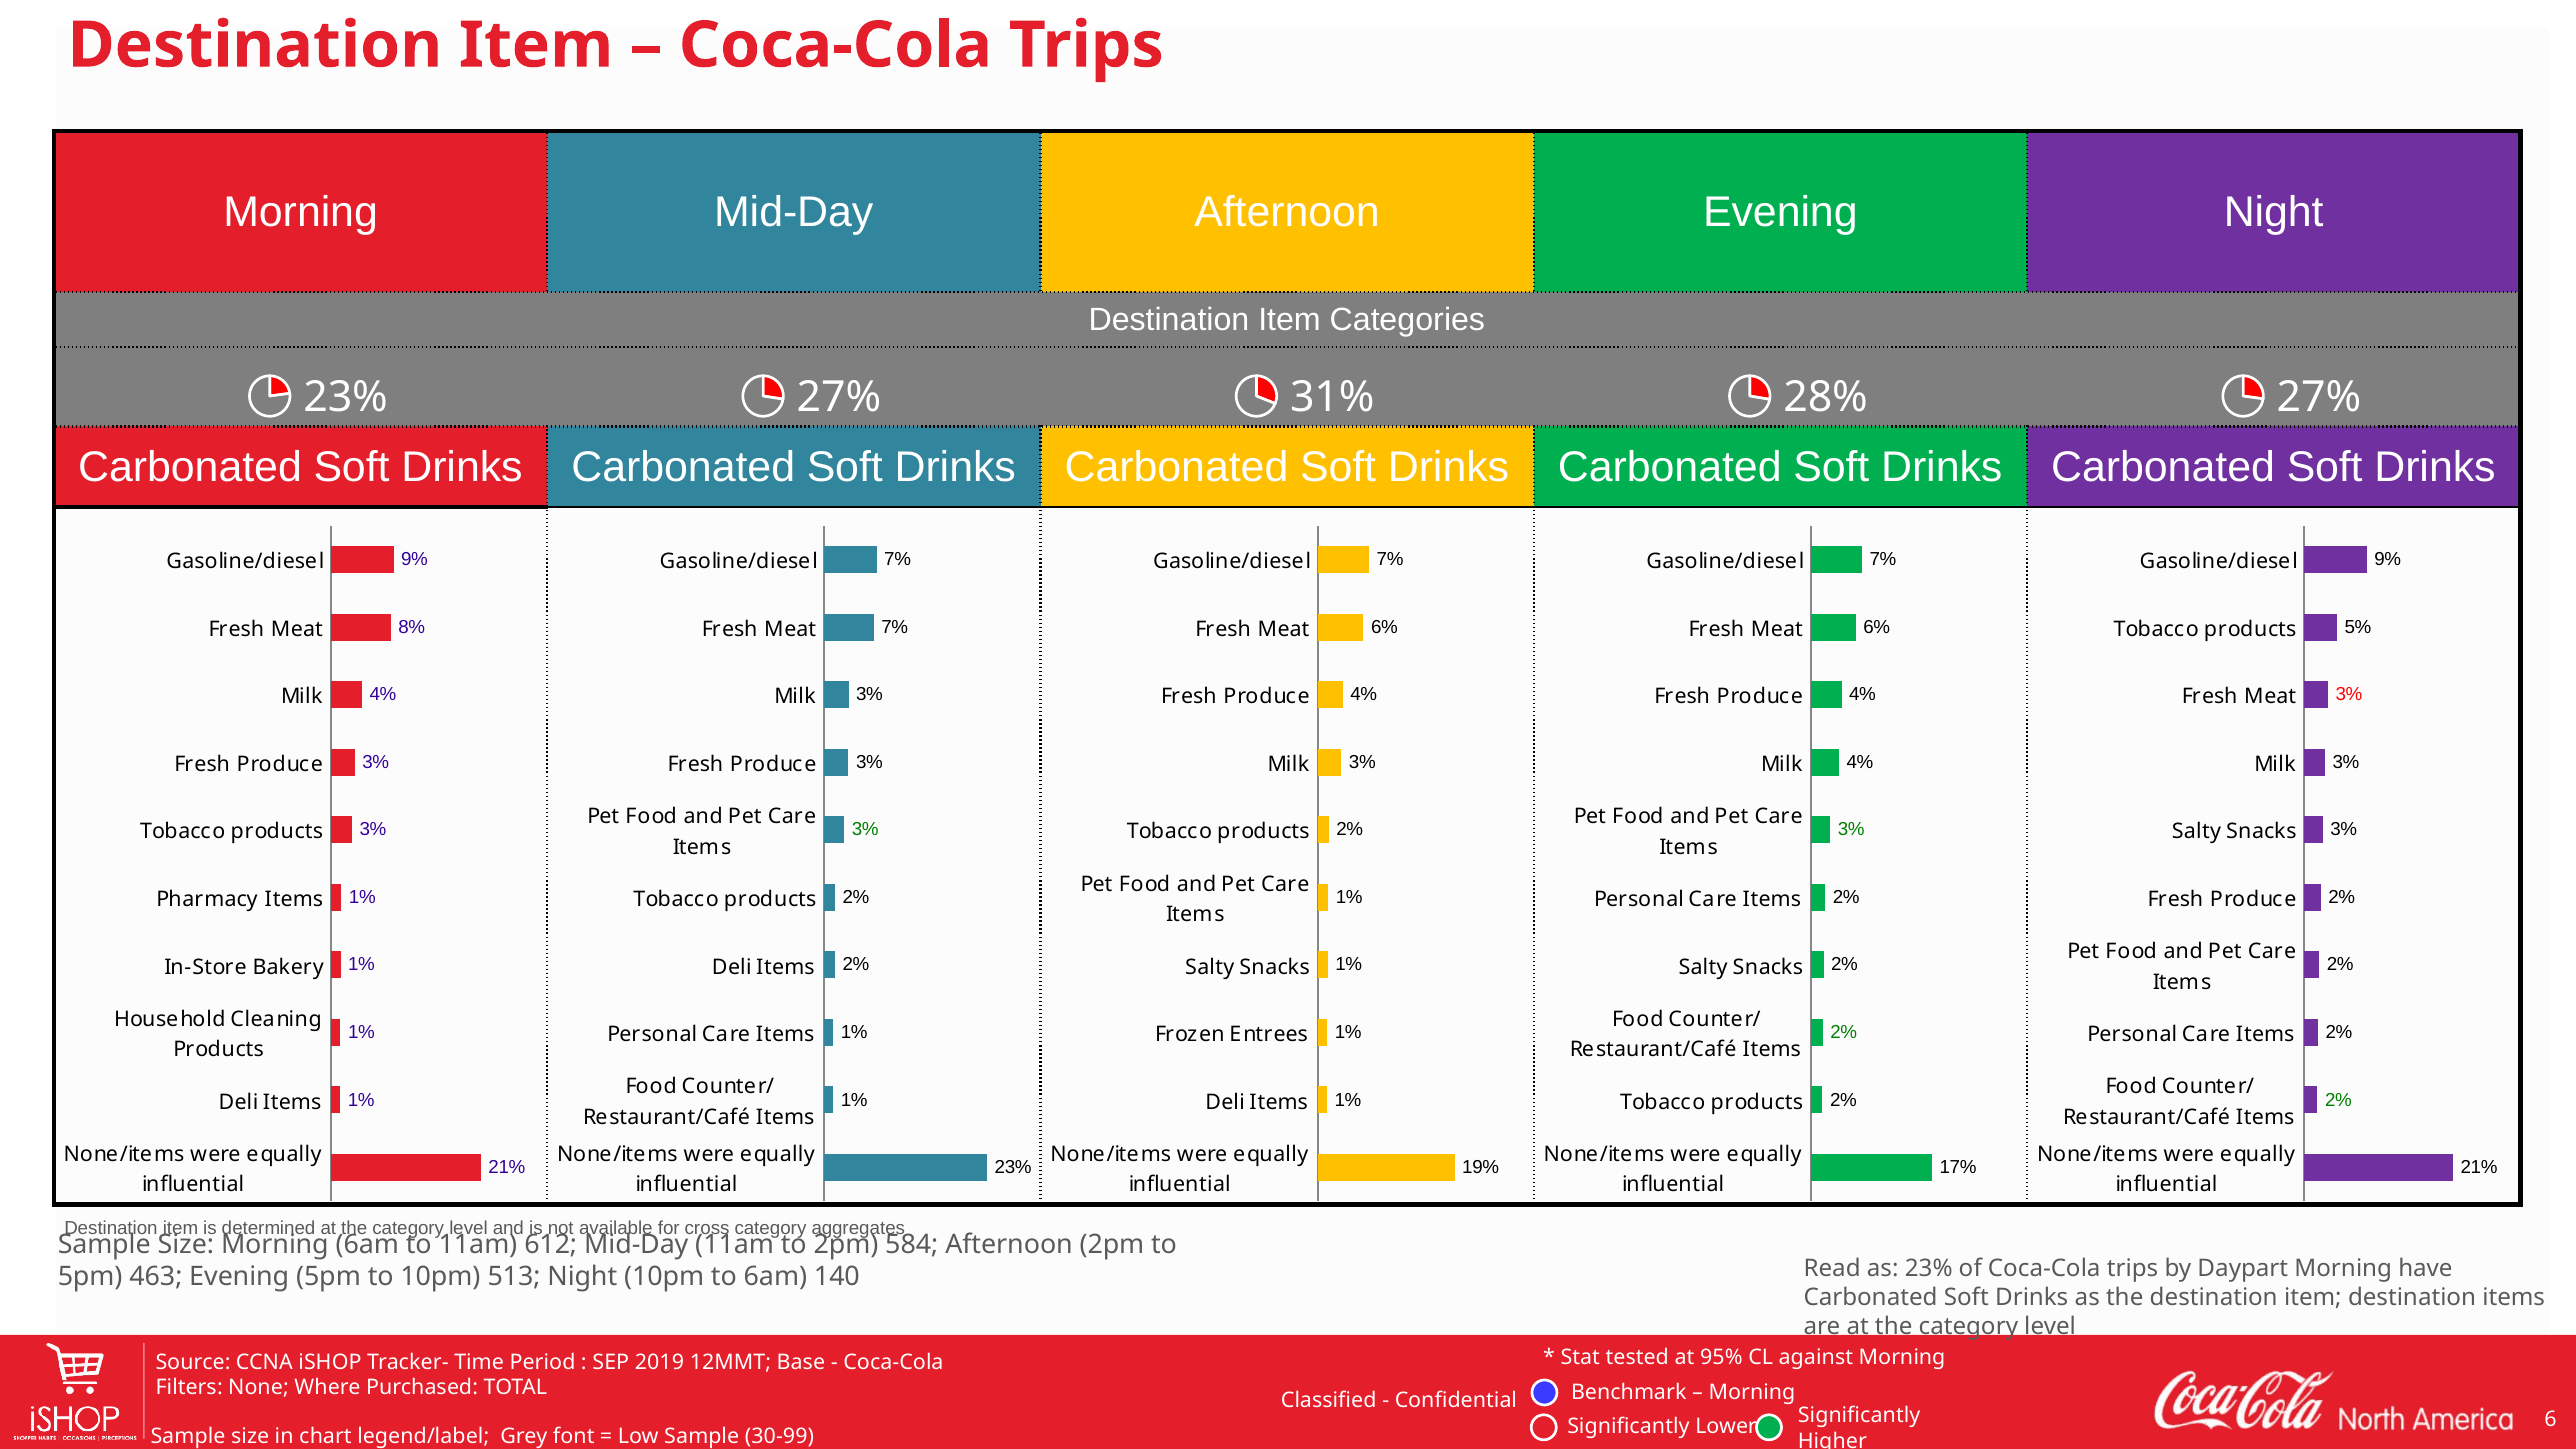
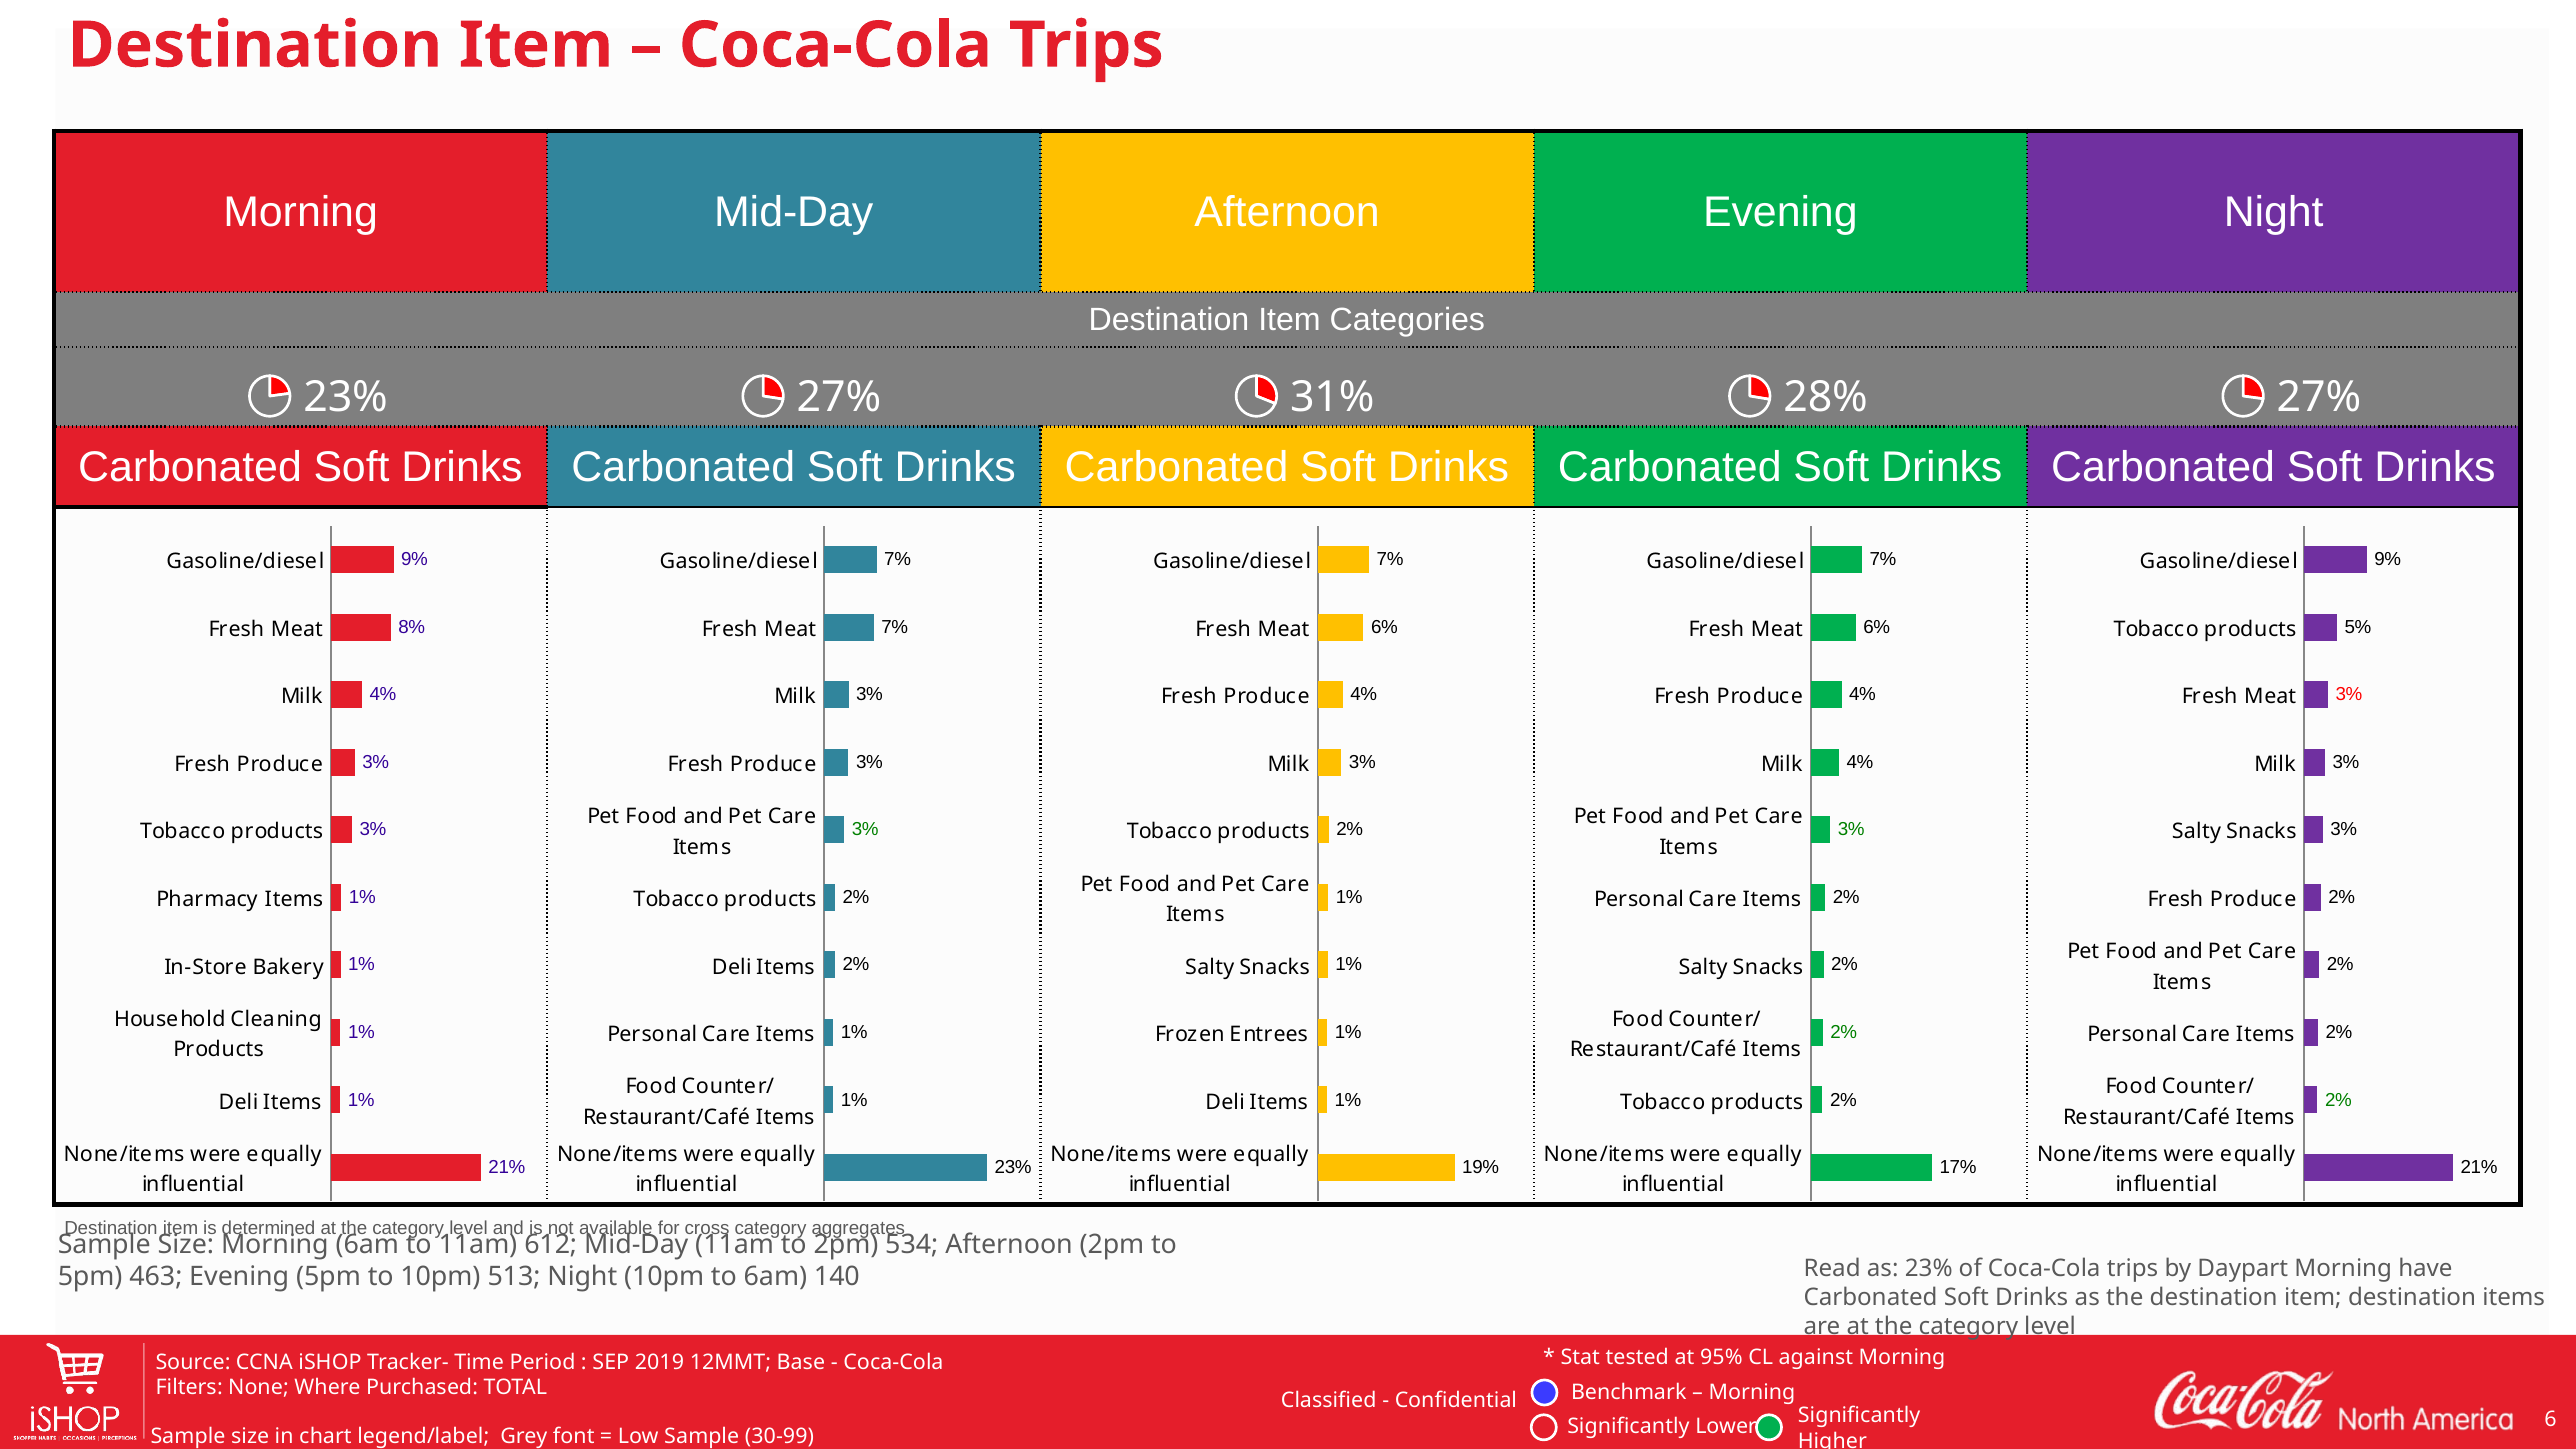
584: 584 -> 534
